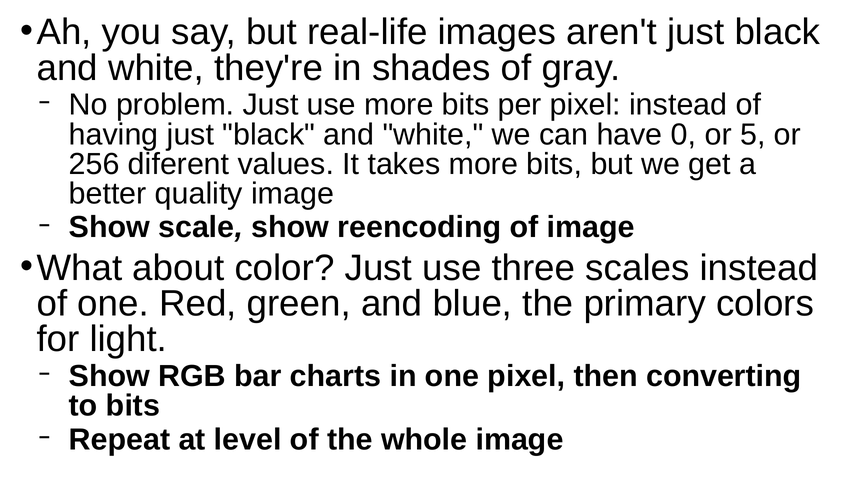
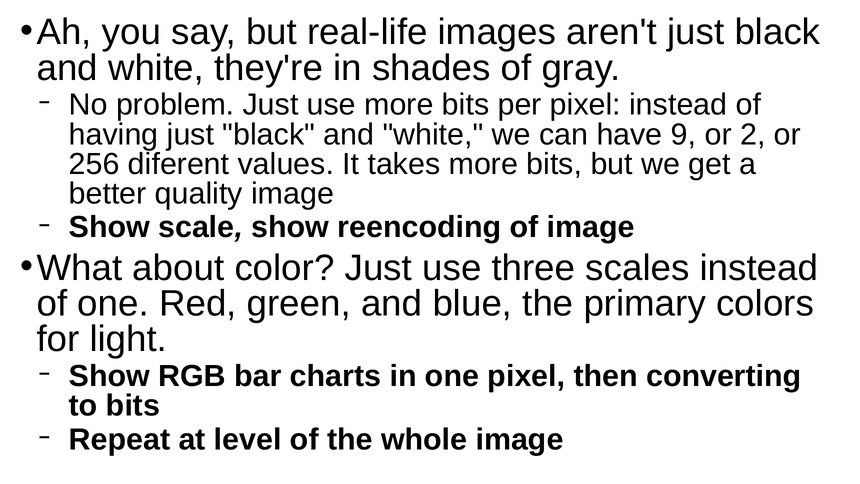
0: 0 -> 9
5: 5 -> 2
